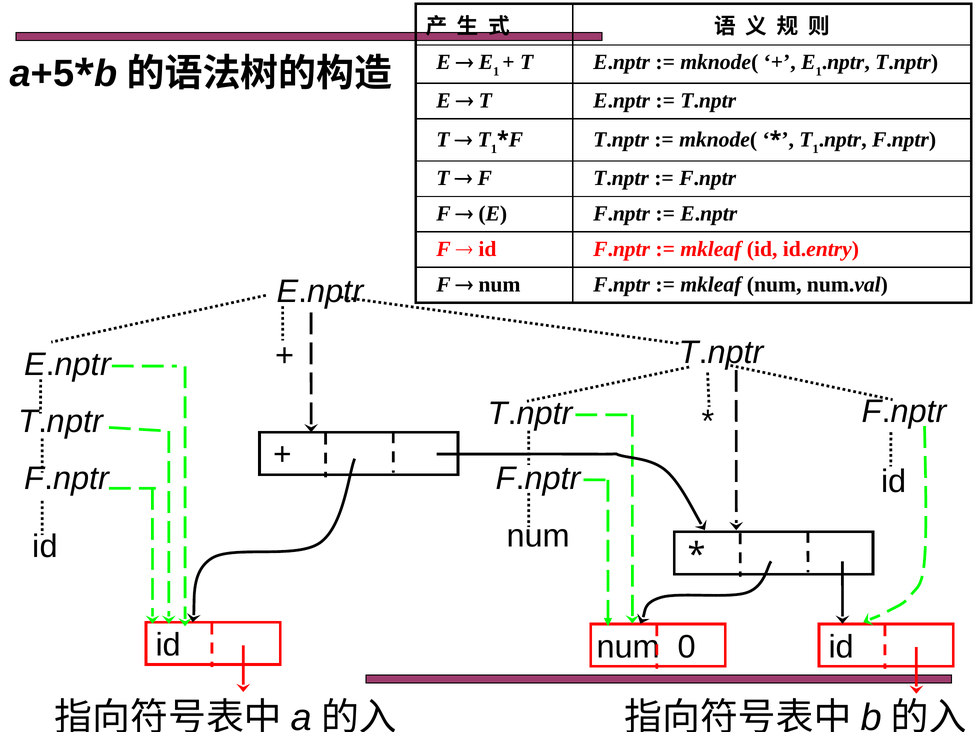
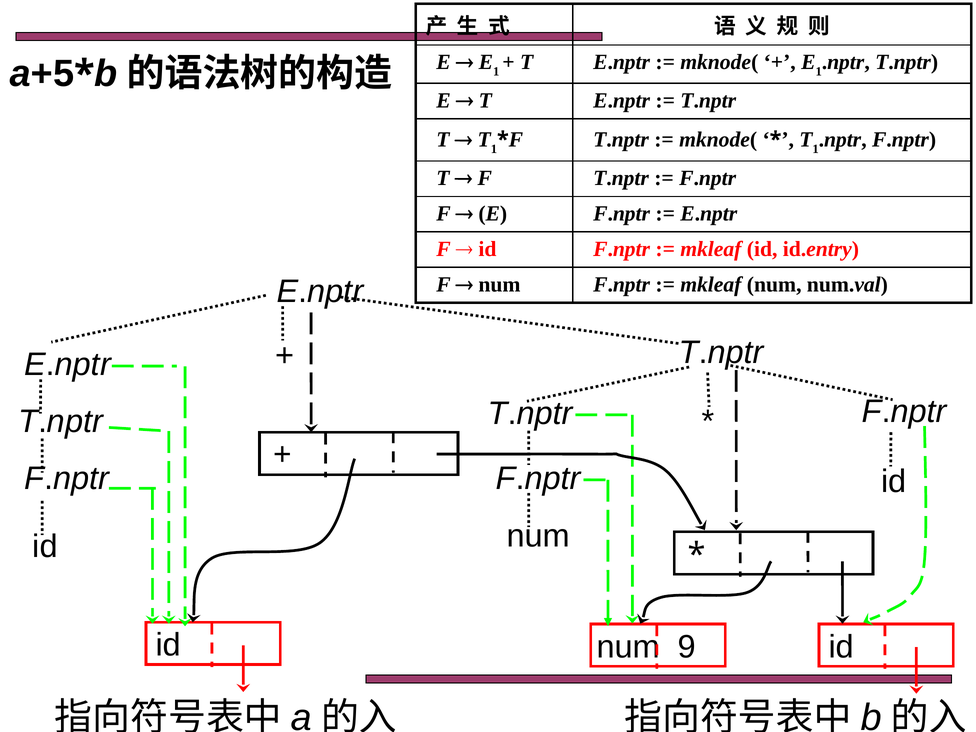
0: 0 -> 9
